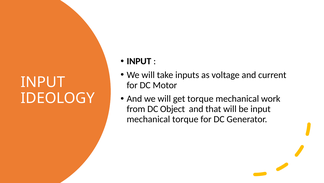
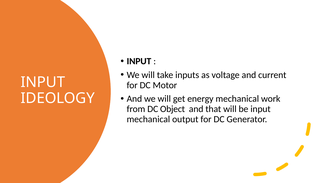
get torque: torque -> energy
mechanical torque: torque -> output
